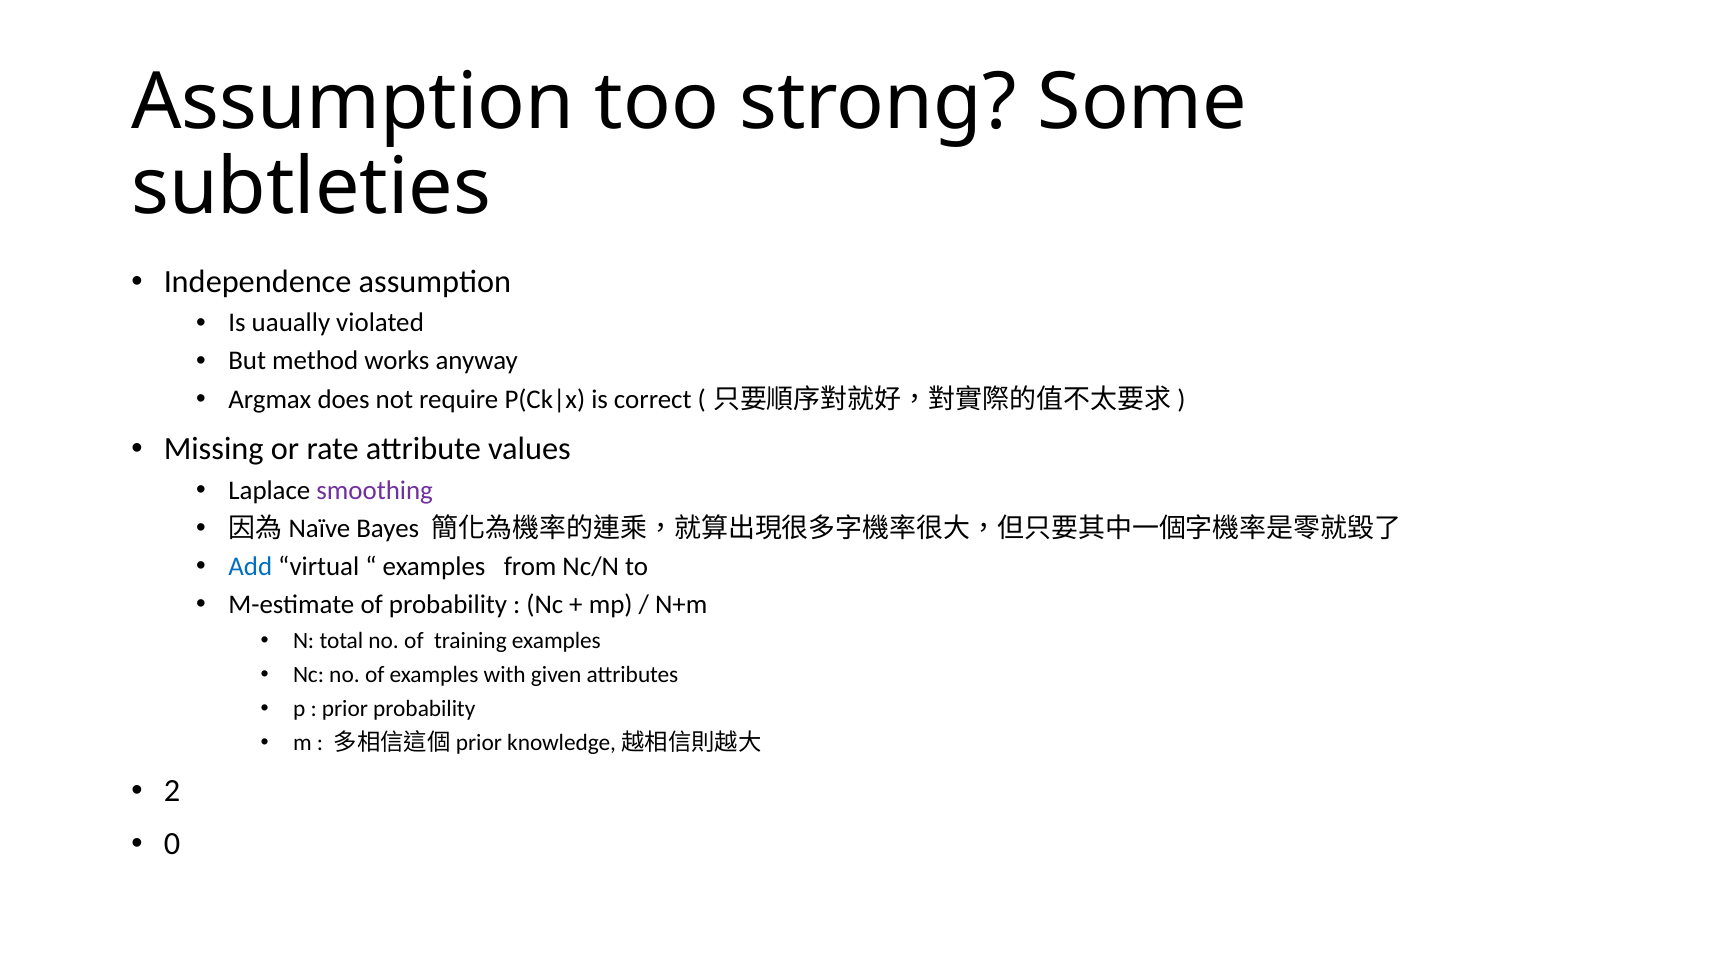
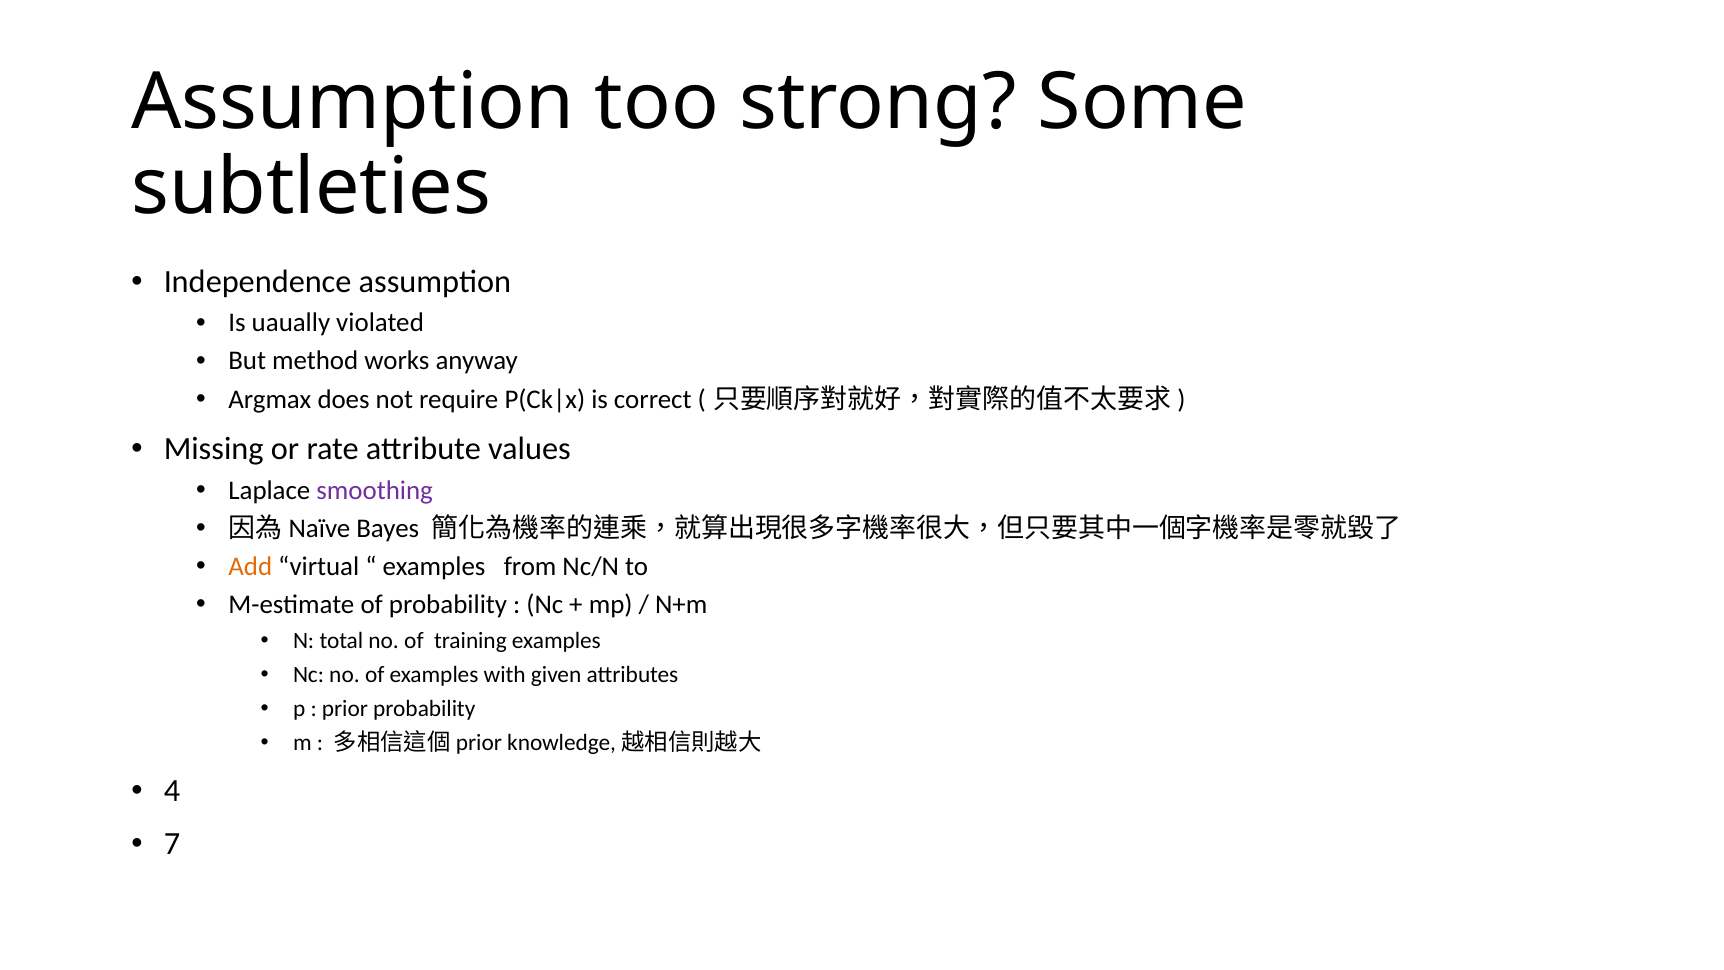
Add colour: blue -> orange
2: 2 -> 4
0: 0 -> 7
